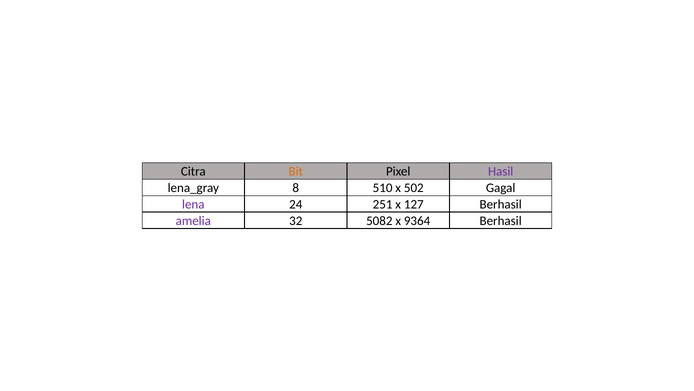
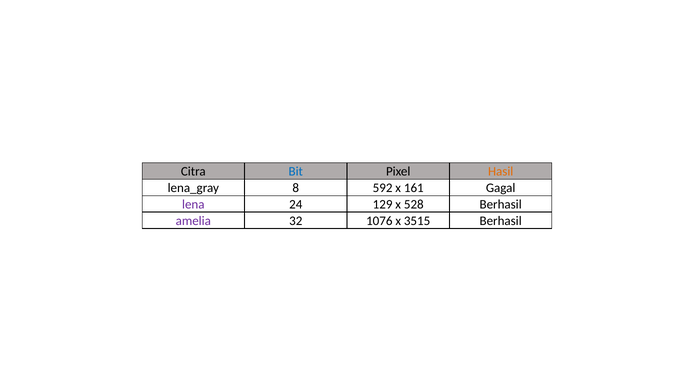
Bit colour: orange -> blue
Hasil colour: purple -> orange
510: 510 -> 592
502: 502 -> 161
251: 251 -> 129
127: 127 -> 528
5082: 5082 -> 1076
9364: 9364 -> 3515
